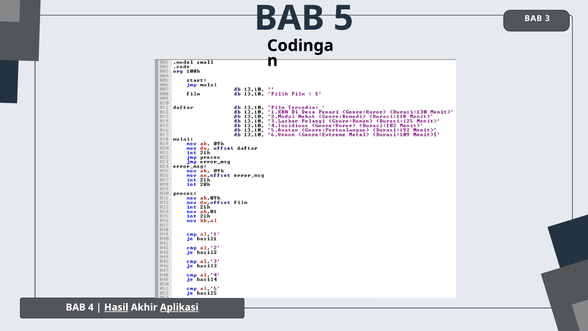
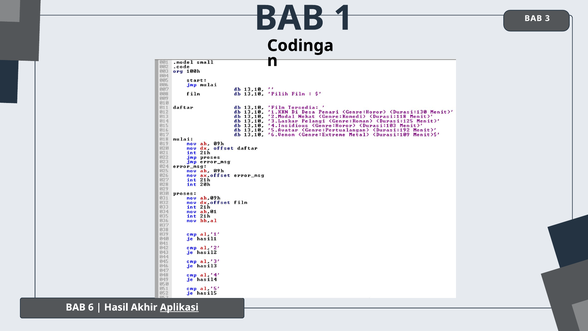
5: 5 -> 1
4: 4 -> 6
Hasil underline: present -> none
